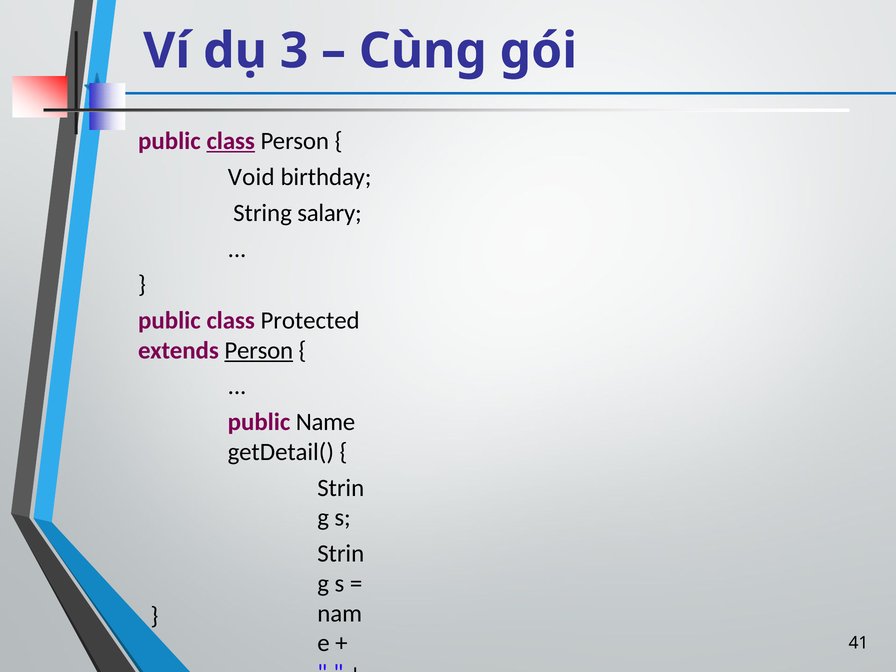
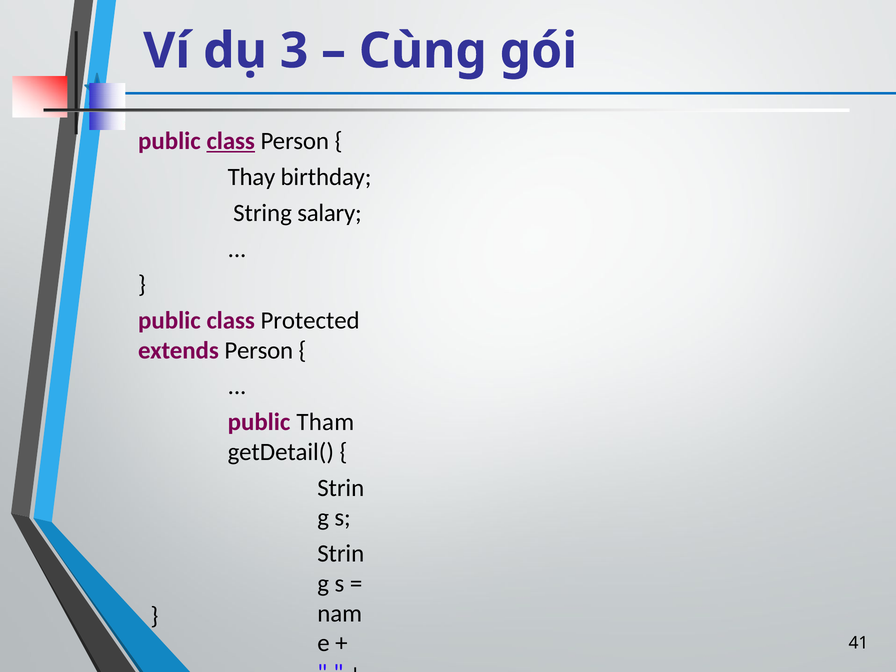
Void: Void -> Thay
Person at (259, 350) underline: present -> none
Name: Name -> Tham
